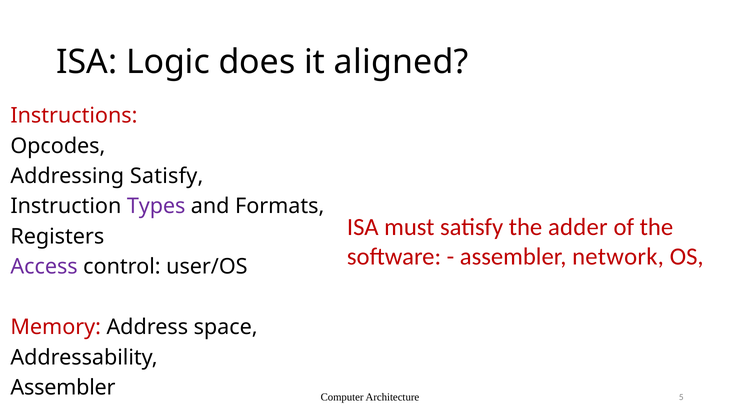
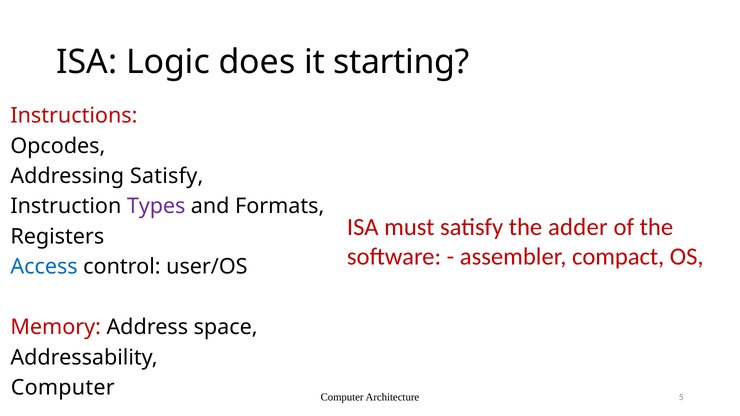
aligned: aligned -> starting
network: network -> compact
Access colour: purple -> blue
Assembler at (63, 388): Assembler -> Computer
